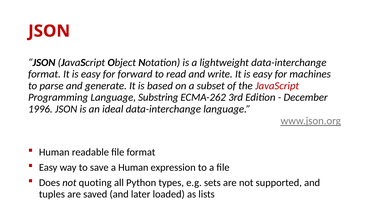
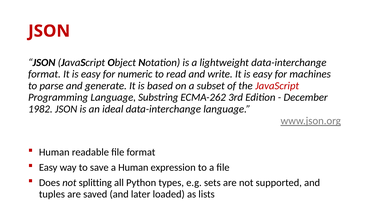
forward: forward -> numeric
1996: 1996 -> 1982
quoting: quoting -> splitting
